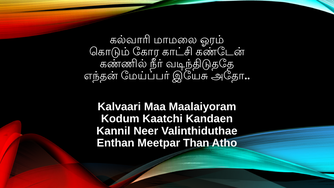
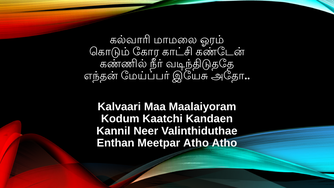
Meetpar Than: Than -> Atho
